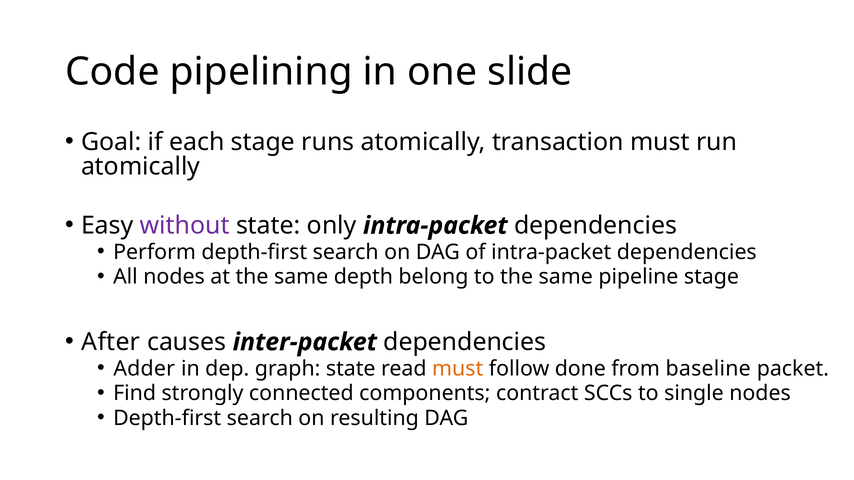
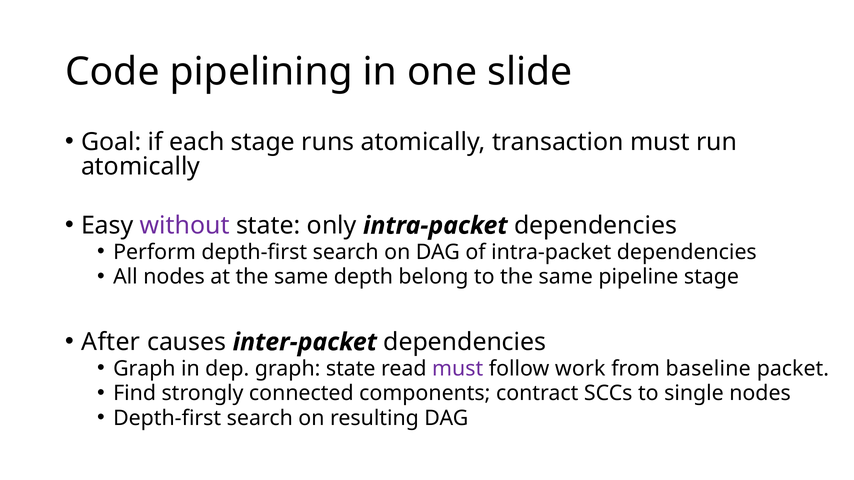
Adder at (144, 369): Adder -> Graph
must at (458, 369) colour: orange -> purple
done: done -> work
